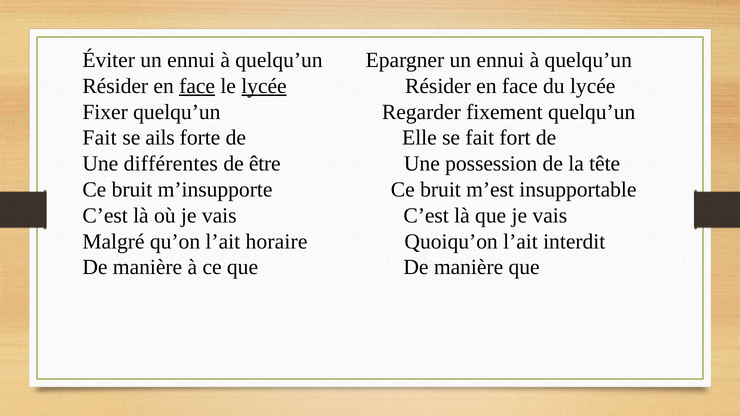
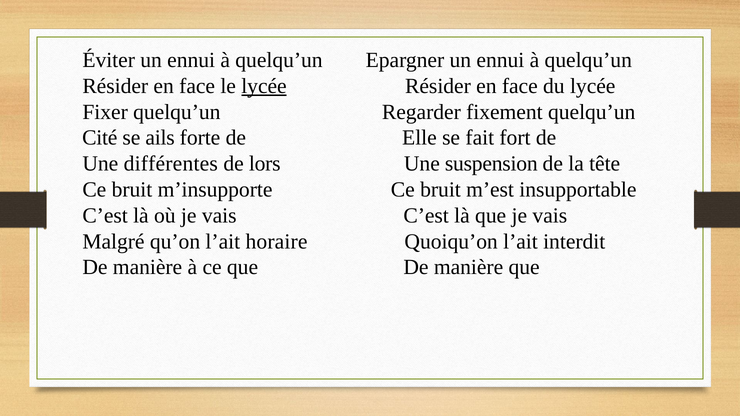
face at (197, 86) underline: present -> none
Fait at (100, 138): Fait -> Cité
être: être -> lors
possession: possession -> suspension
